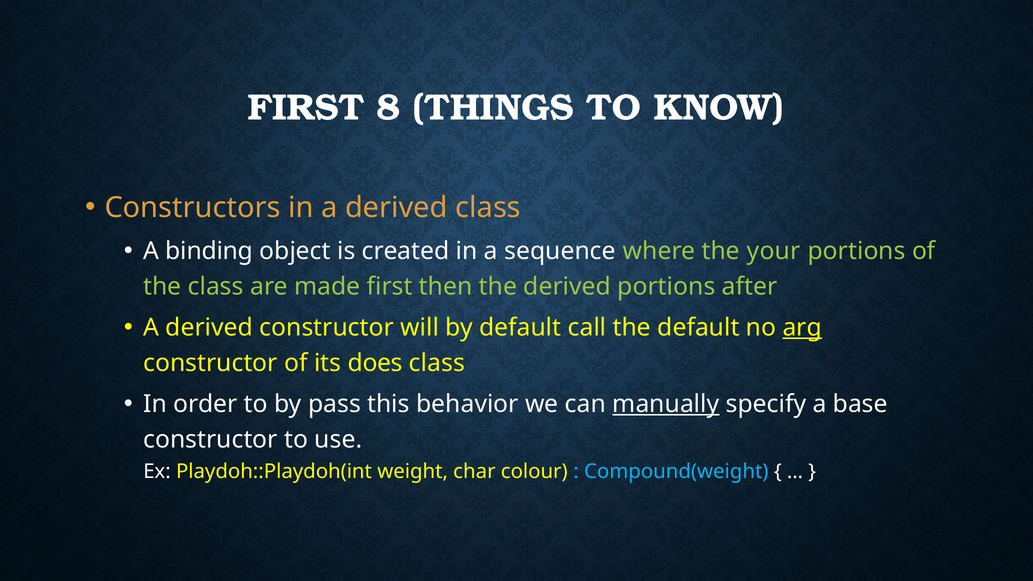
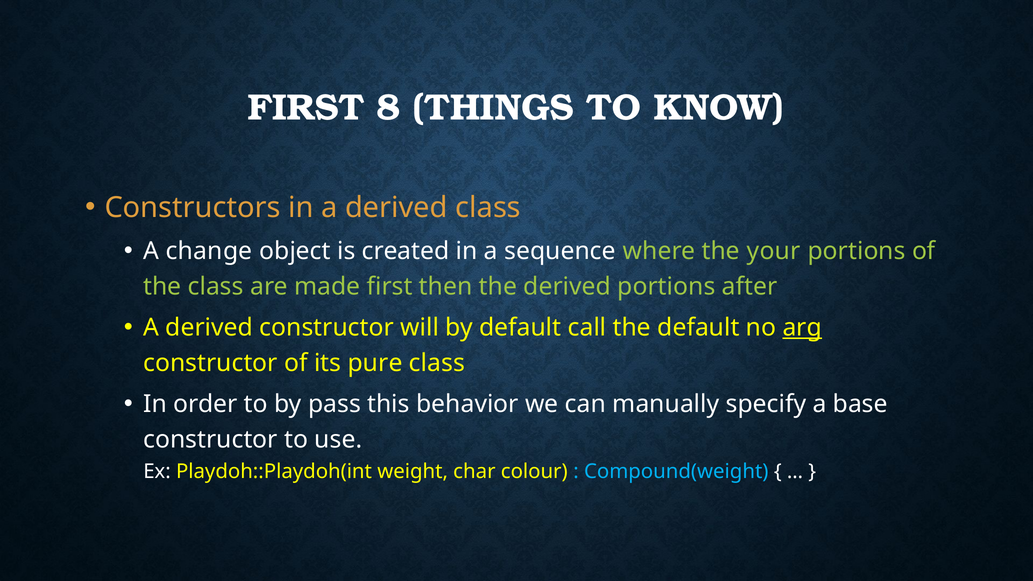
binding: binding -> change
does: does -> pure
manually underline: present -> none
